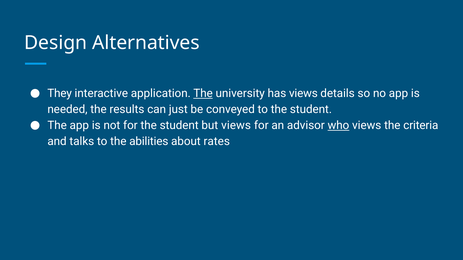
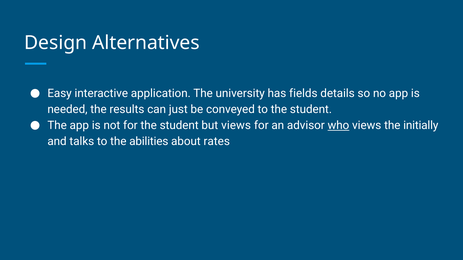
They: They -> Easy
The at (203, 94) underline: present -> none
has views: views -> fields
criteria: criteria -> initially
